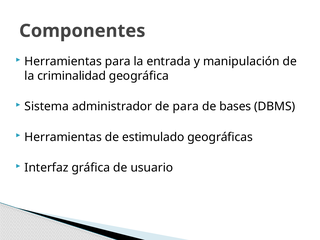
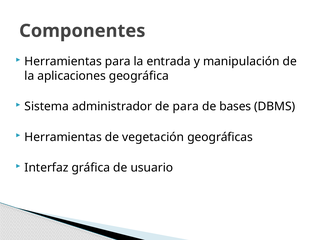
criminalidad: criminalidad -> aplicaciones
estimulado: estimulado -> vegetación
